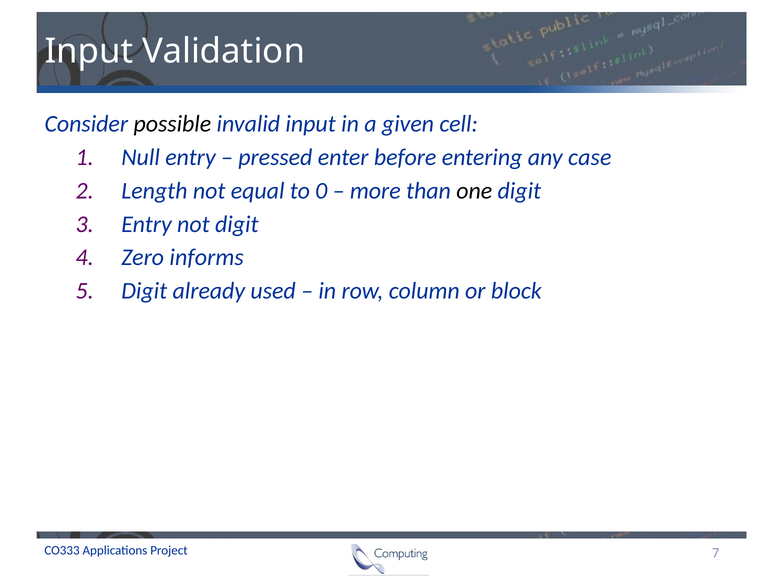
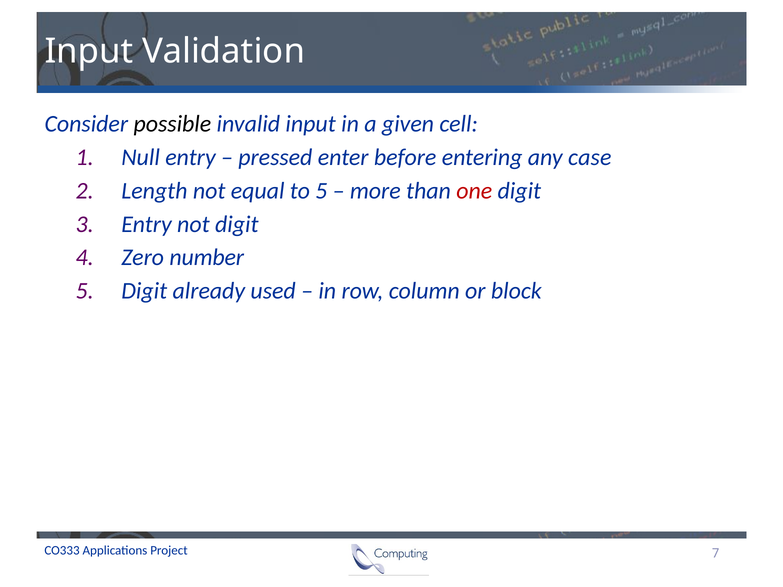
to 0: 0 -> 5
one colour: black -> red
informs: informs -> number
